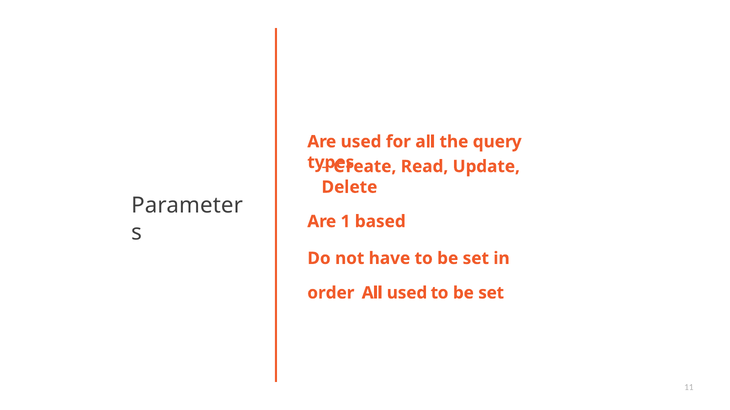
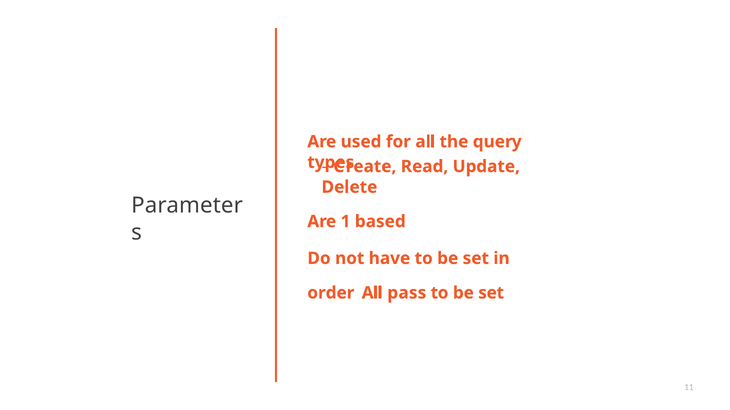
All used: used -> pass
